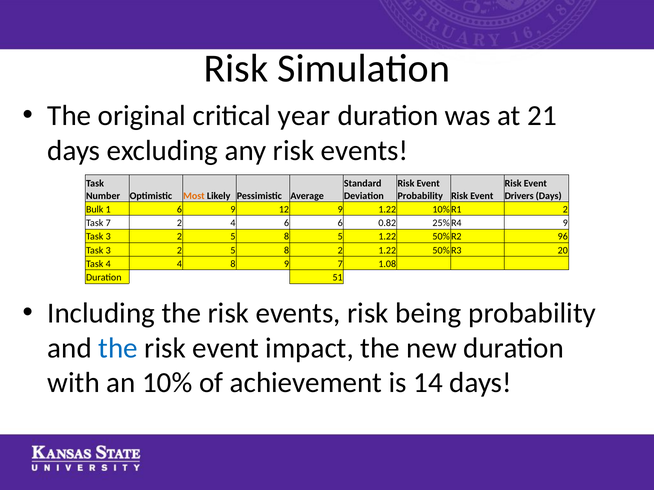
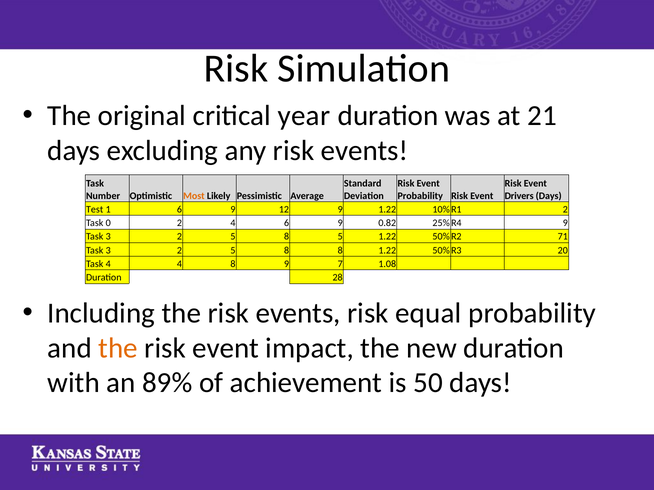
Bulk: Bulk -> Test
Task 7: 7 -> 0
4 6 6: 6 -> 9
96: 96 -> 71
8 2: 2 -> 8
51: 51 -> 28
being: being -> equal
the at (118, 348) colour: blue -> orange
10%: 10% -> 89%
14: 14 -> 50
